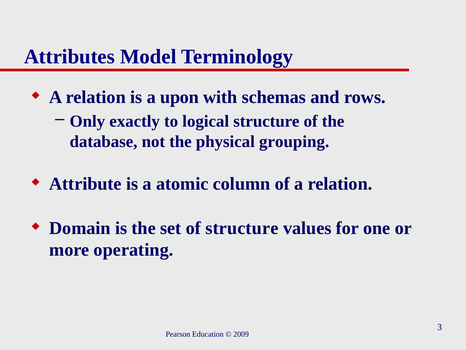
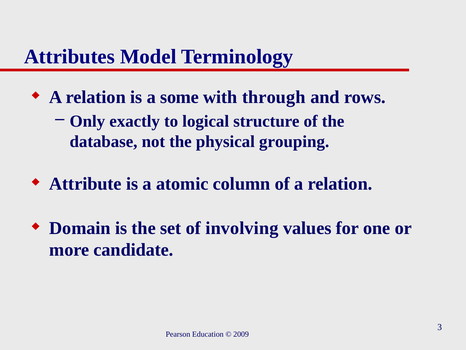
upon: upon -> some
schemas: schemas -> through
of structure: structure -> involving
operating: operating -> candidate
